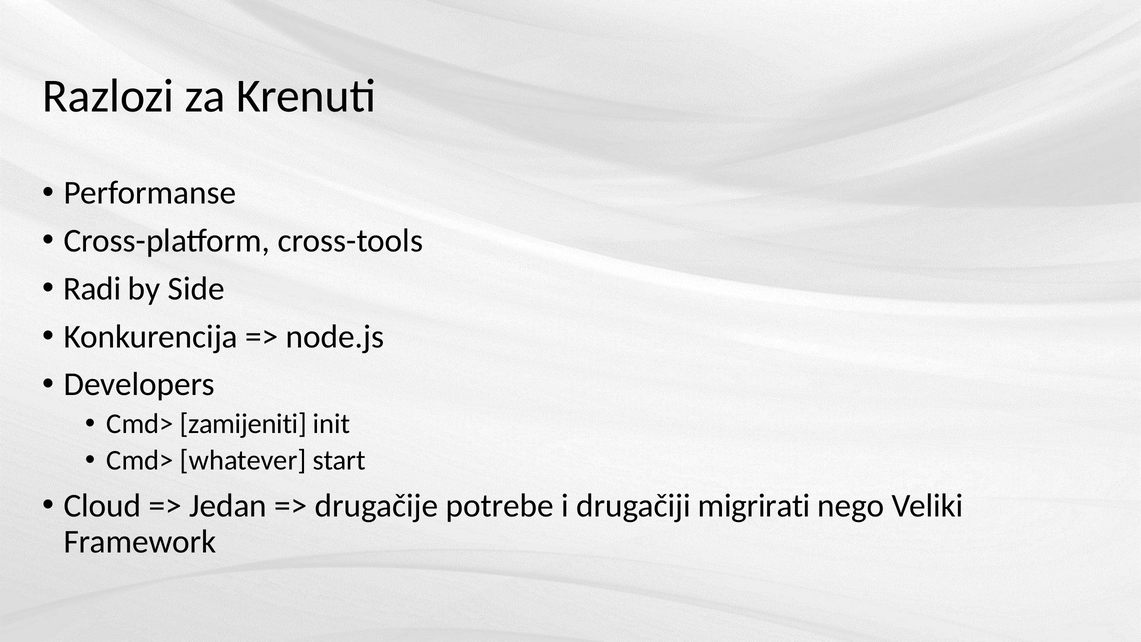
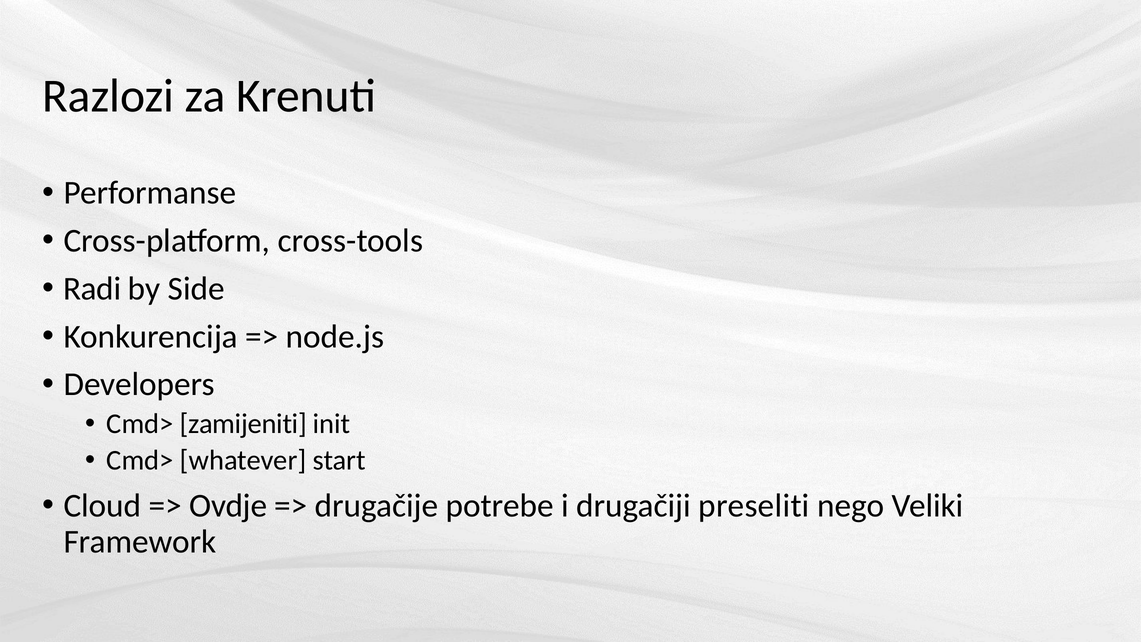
Jedan: Jedan -> Ovdje
migrirati: migrirati -> preseliti
